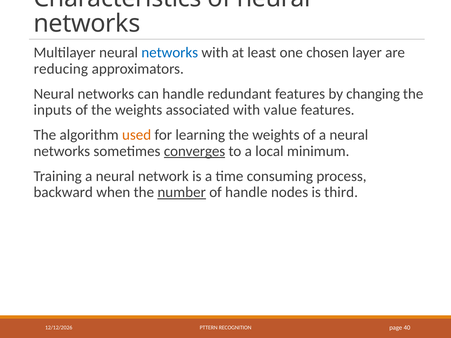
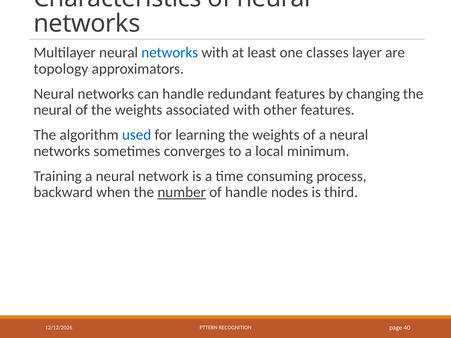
chosen: chosen -> classes
reducing: reducing -> topology
inputs at (53, 110): inputs -> neural
value: value -> other
used colour: orange -> blue
converges underline: present -> none
